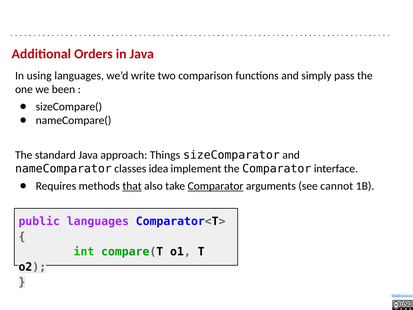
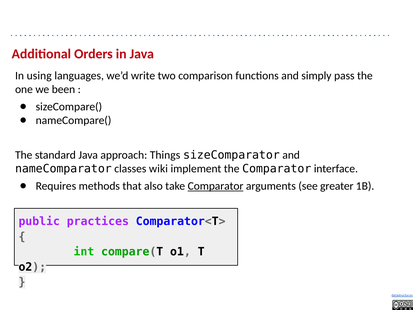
idea: idea -> wiki
that underline: present -> none
cannot: cannot -> greater
public languages: languages -> practices
